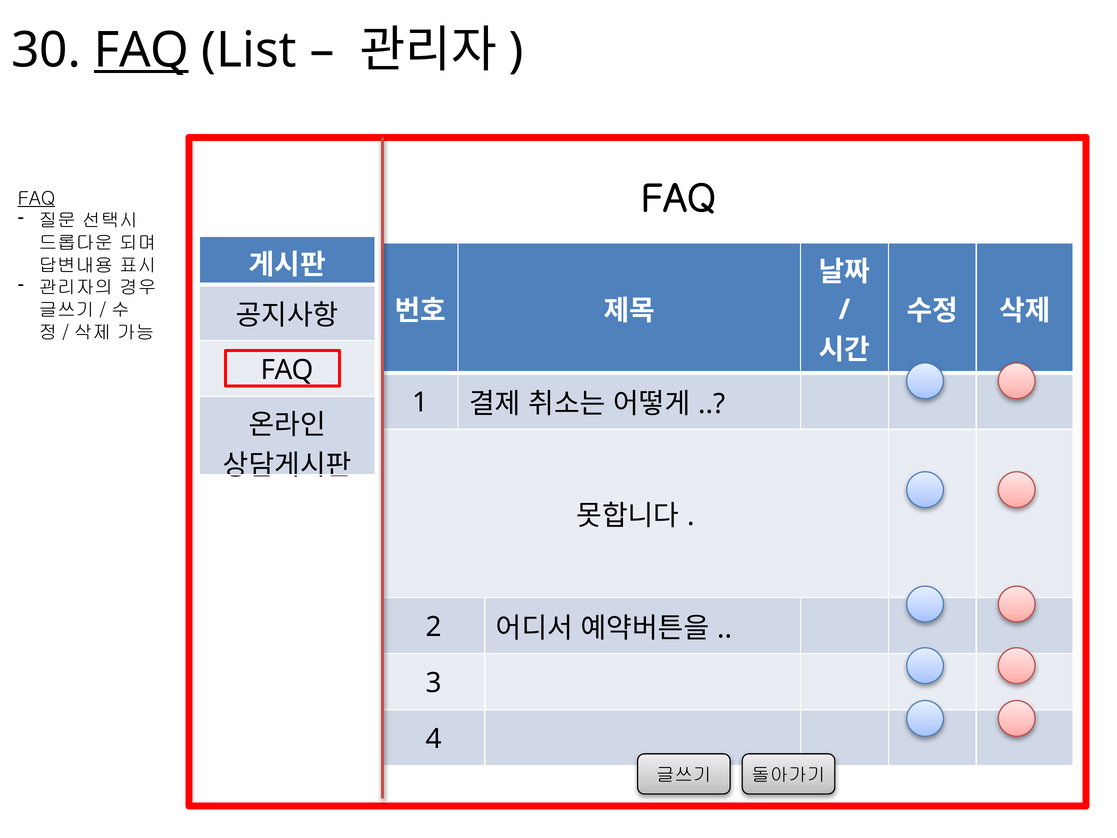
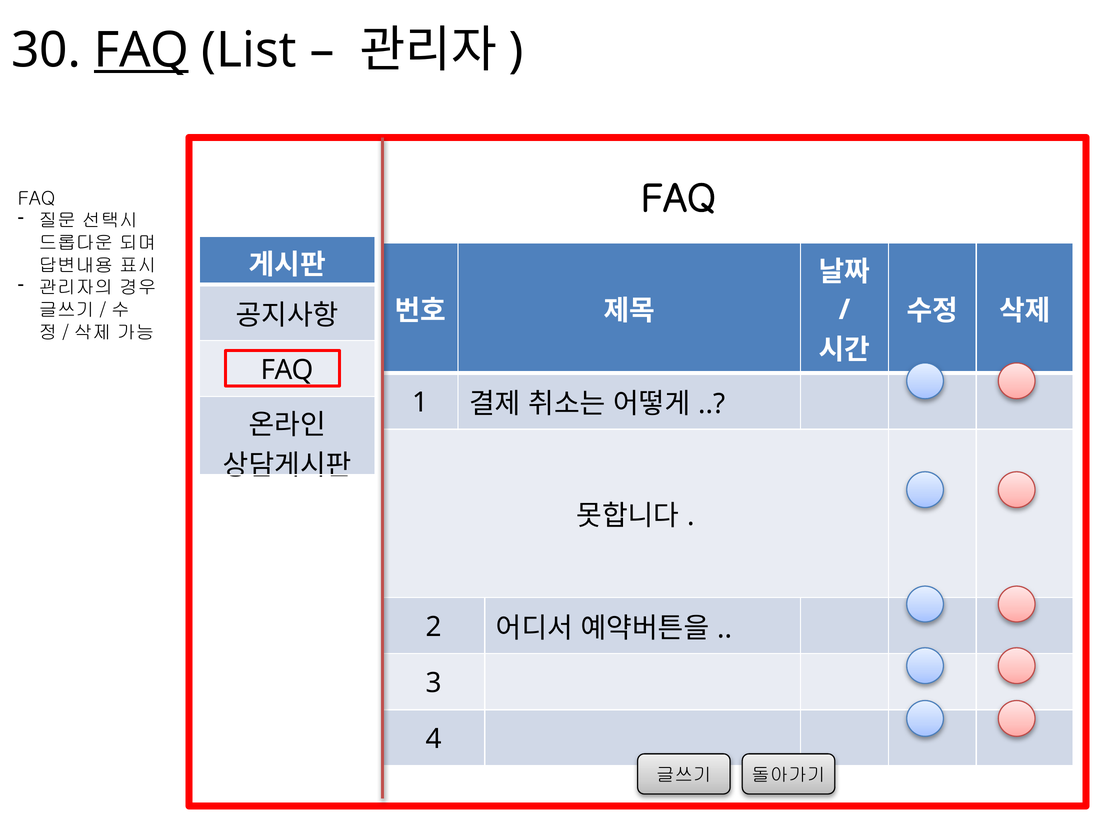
FAQ at (36, 198) underline: present -> none
